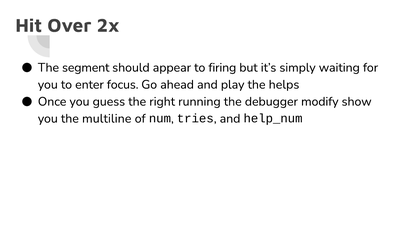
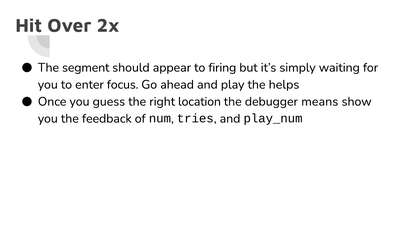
running: running -> location
modify: modify -> means
multiline: multiline -> feedback
help_num: help_num -> play_num
